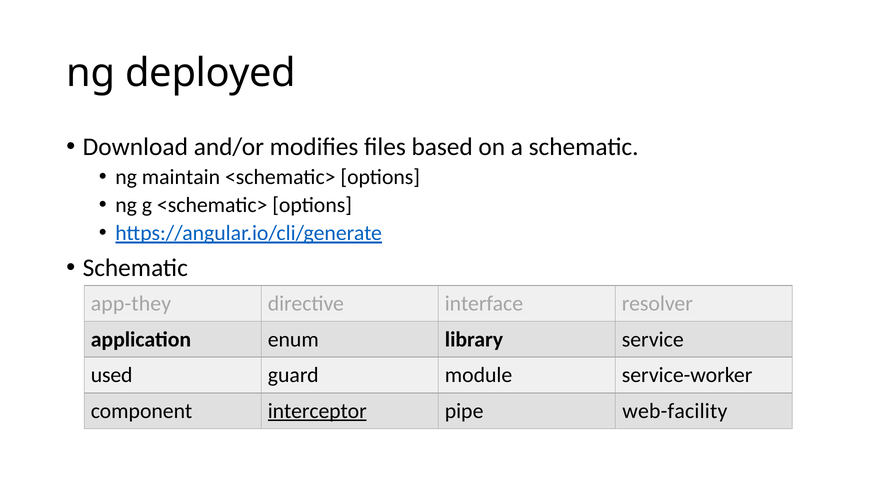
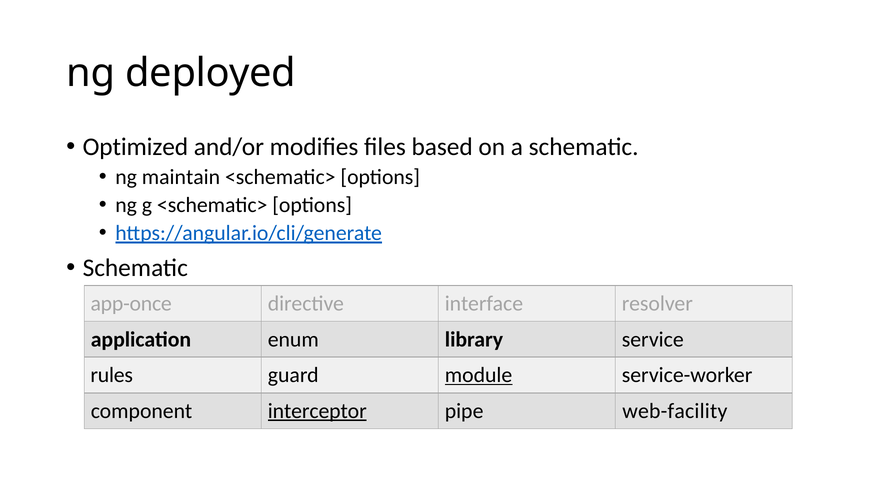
Download: Download -> Optimized
app-they: app-they -> app-once
used: used -> rules
module underline: none -> present
